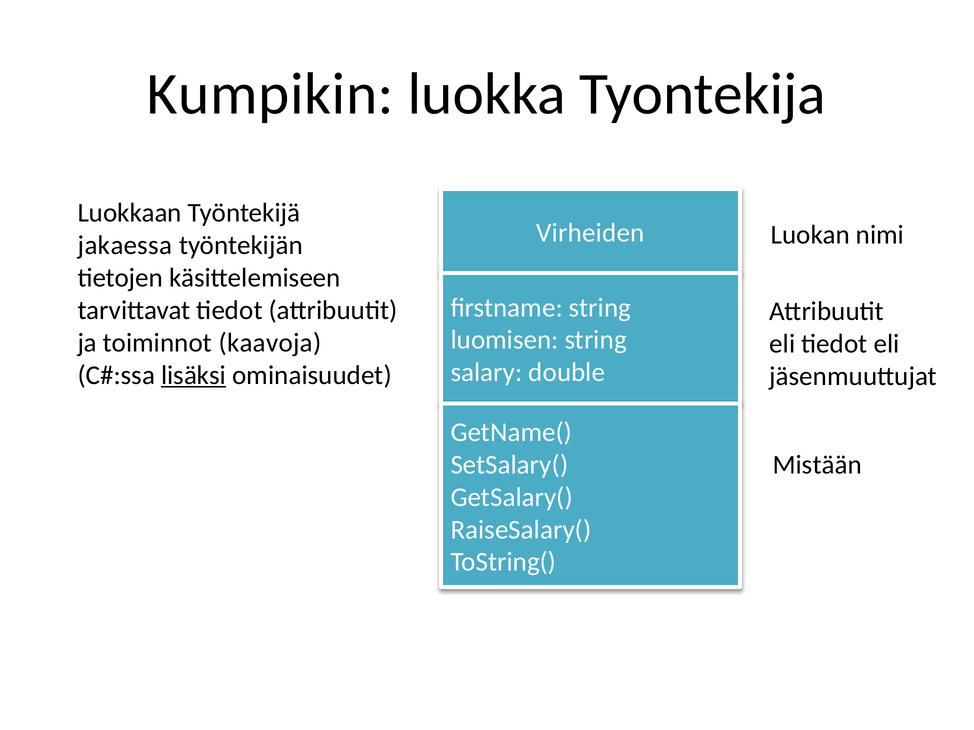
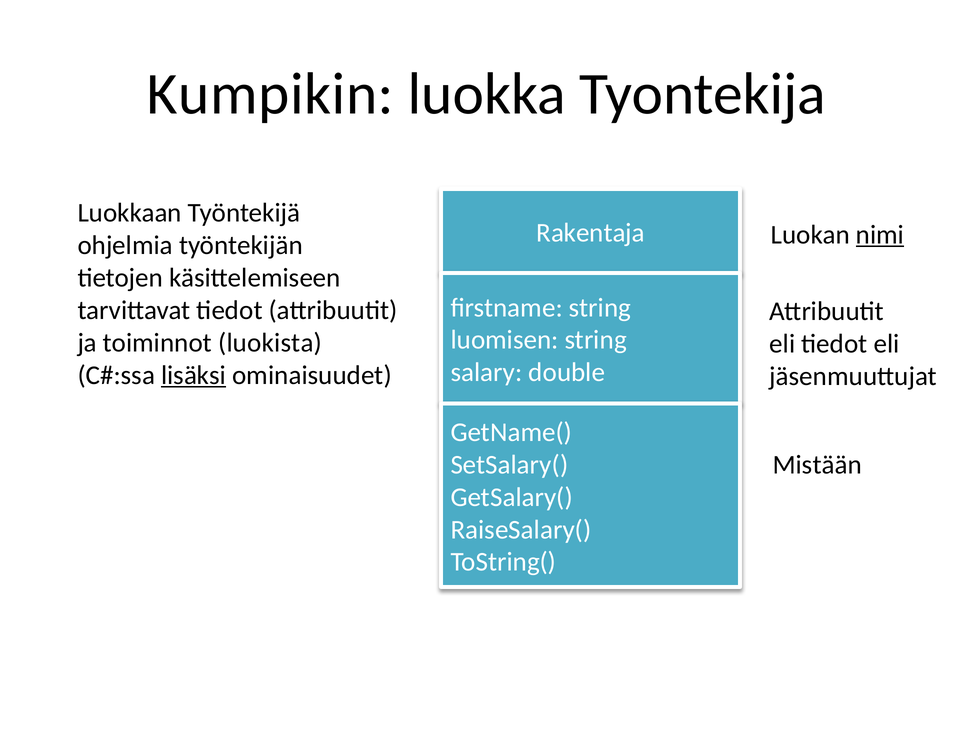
Virheiden: Virheiden -> Rakentaja
nimi underline: none -> present
jakaessa: jakaessa -> ohjelmia
kaavoja: kaavoja -> luokista
